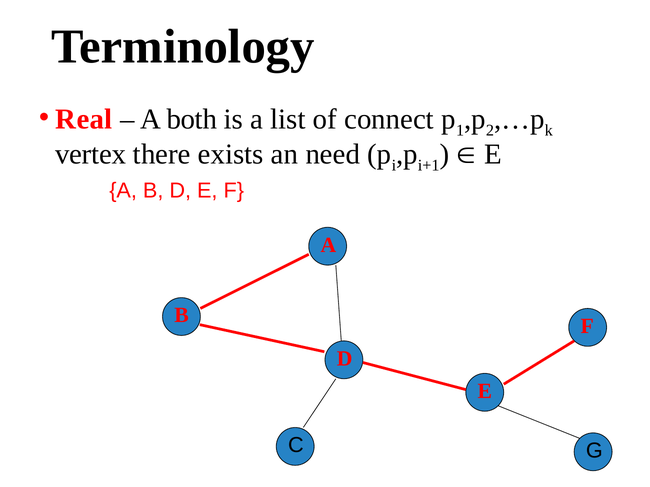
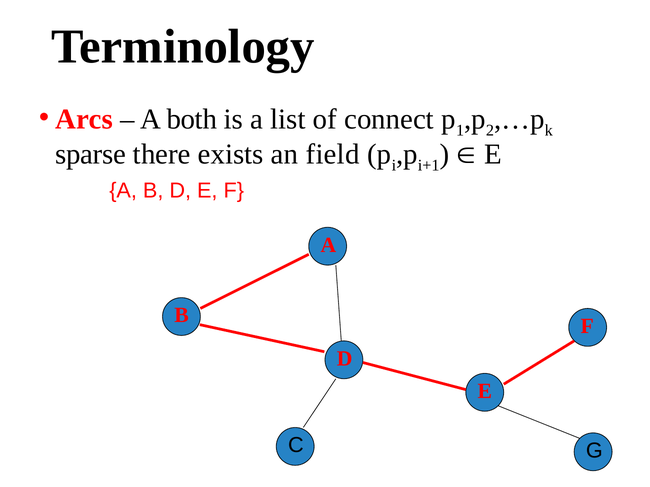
Real: Real -> Arcs
vertex: vertex -> sparse
need: need -> field
